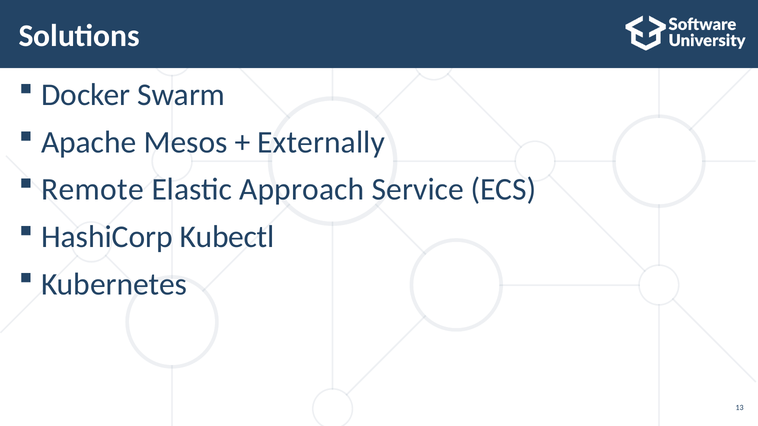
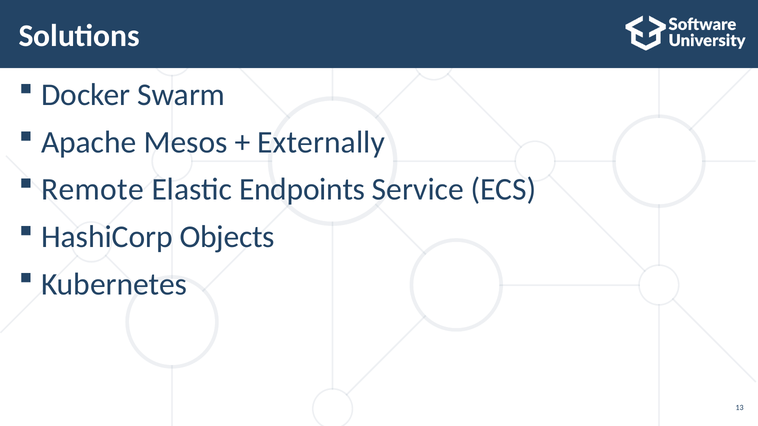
Approach: Approach -> Endpoints
Kubectl: Kubectl -> Objects
